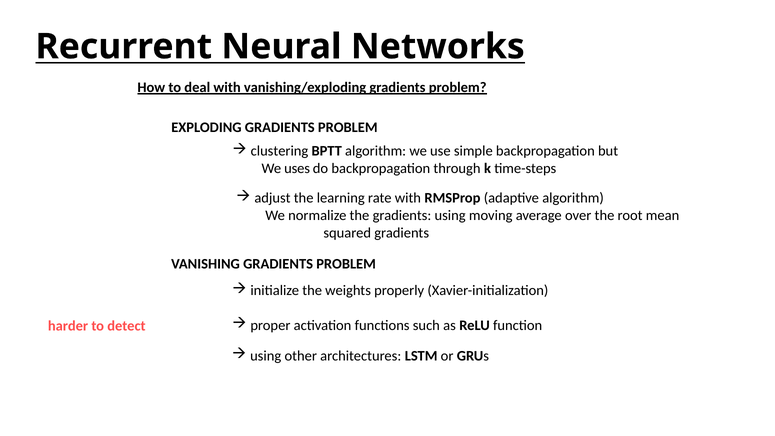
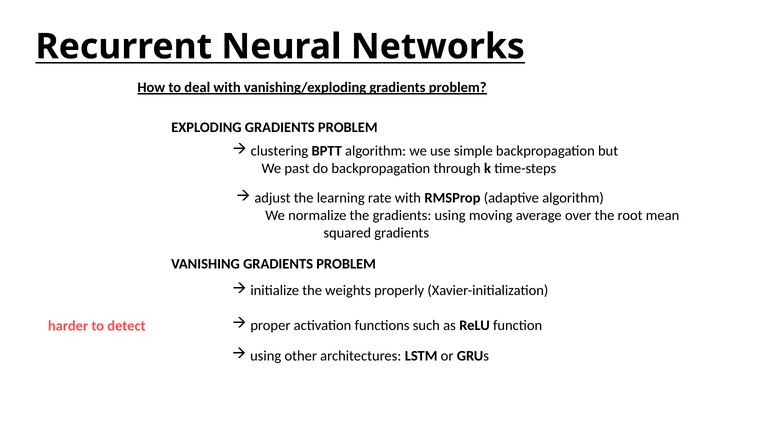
uses: uses -> past
